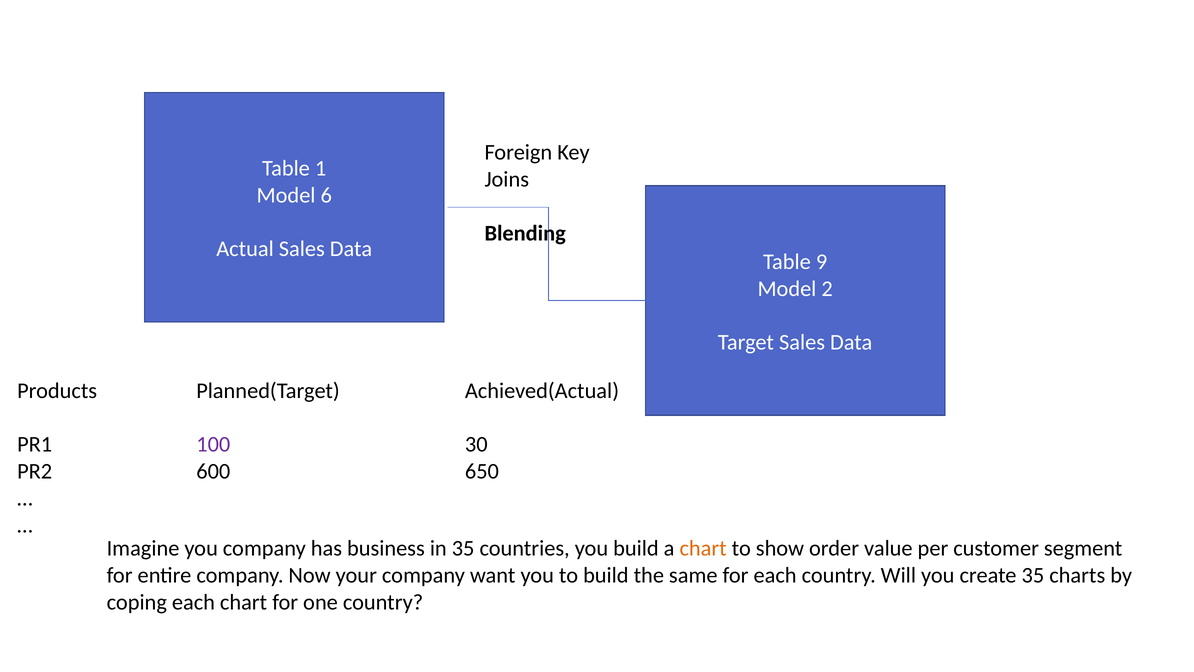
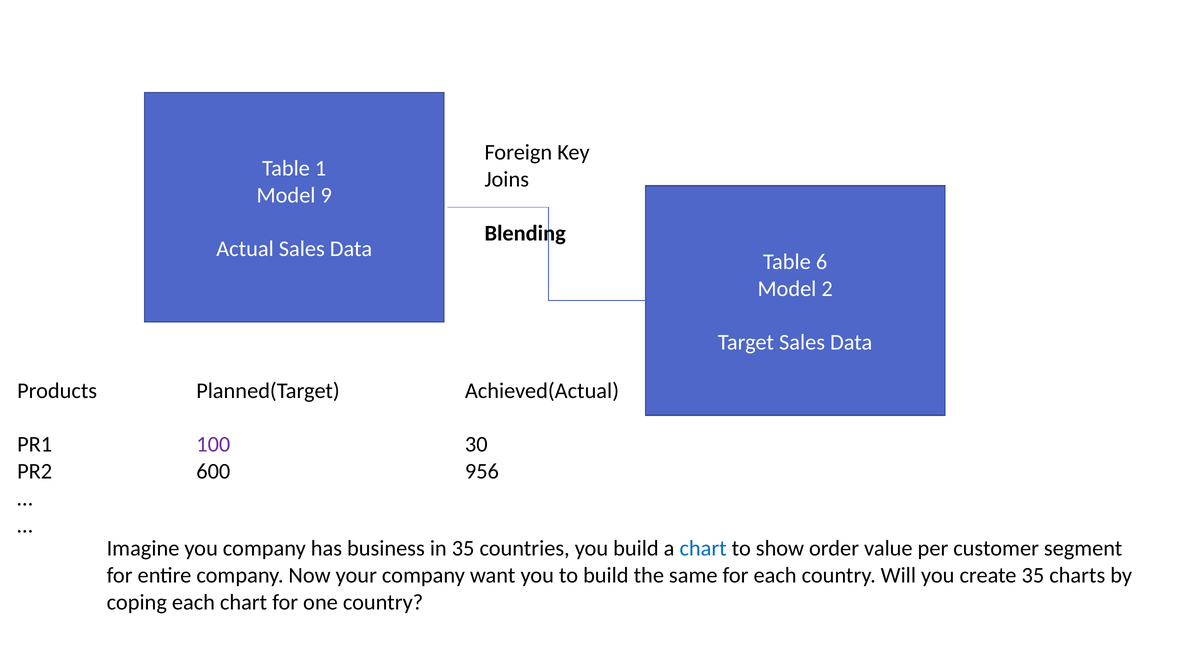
6: 6 -> 9
9: 9 -> 6
650: 650 -> 956
chart at (703, 548) colour: orange -> blue
